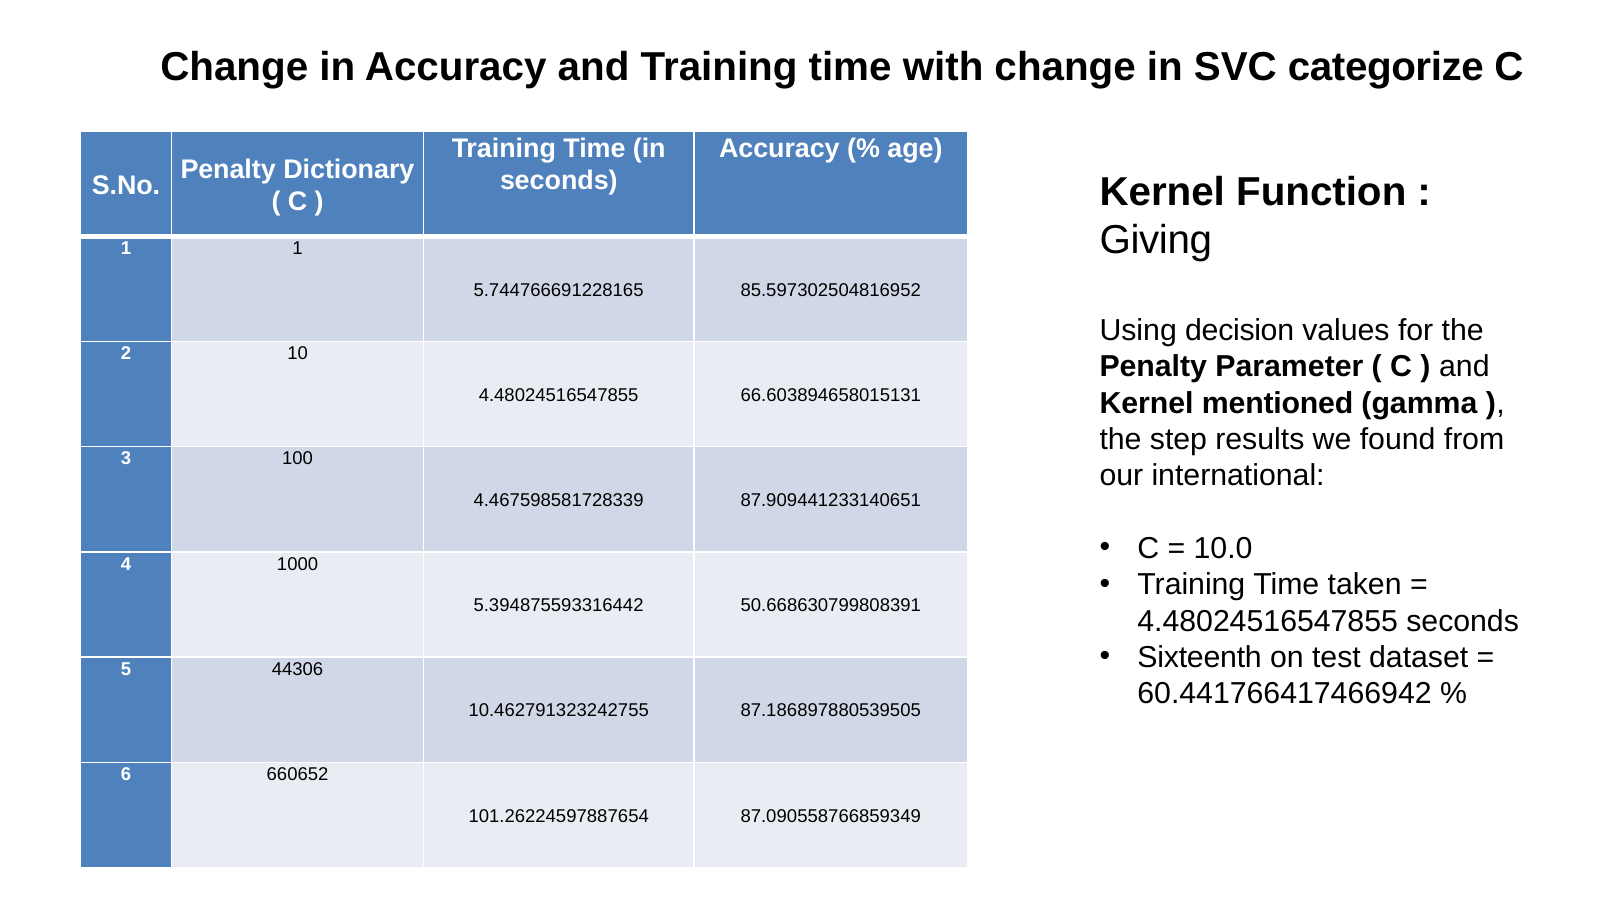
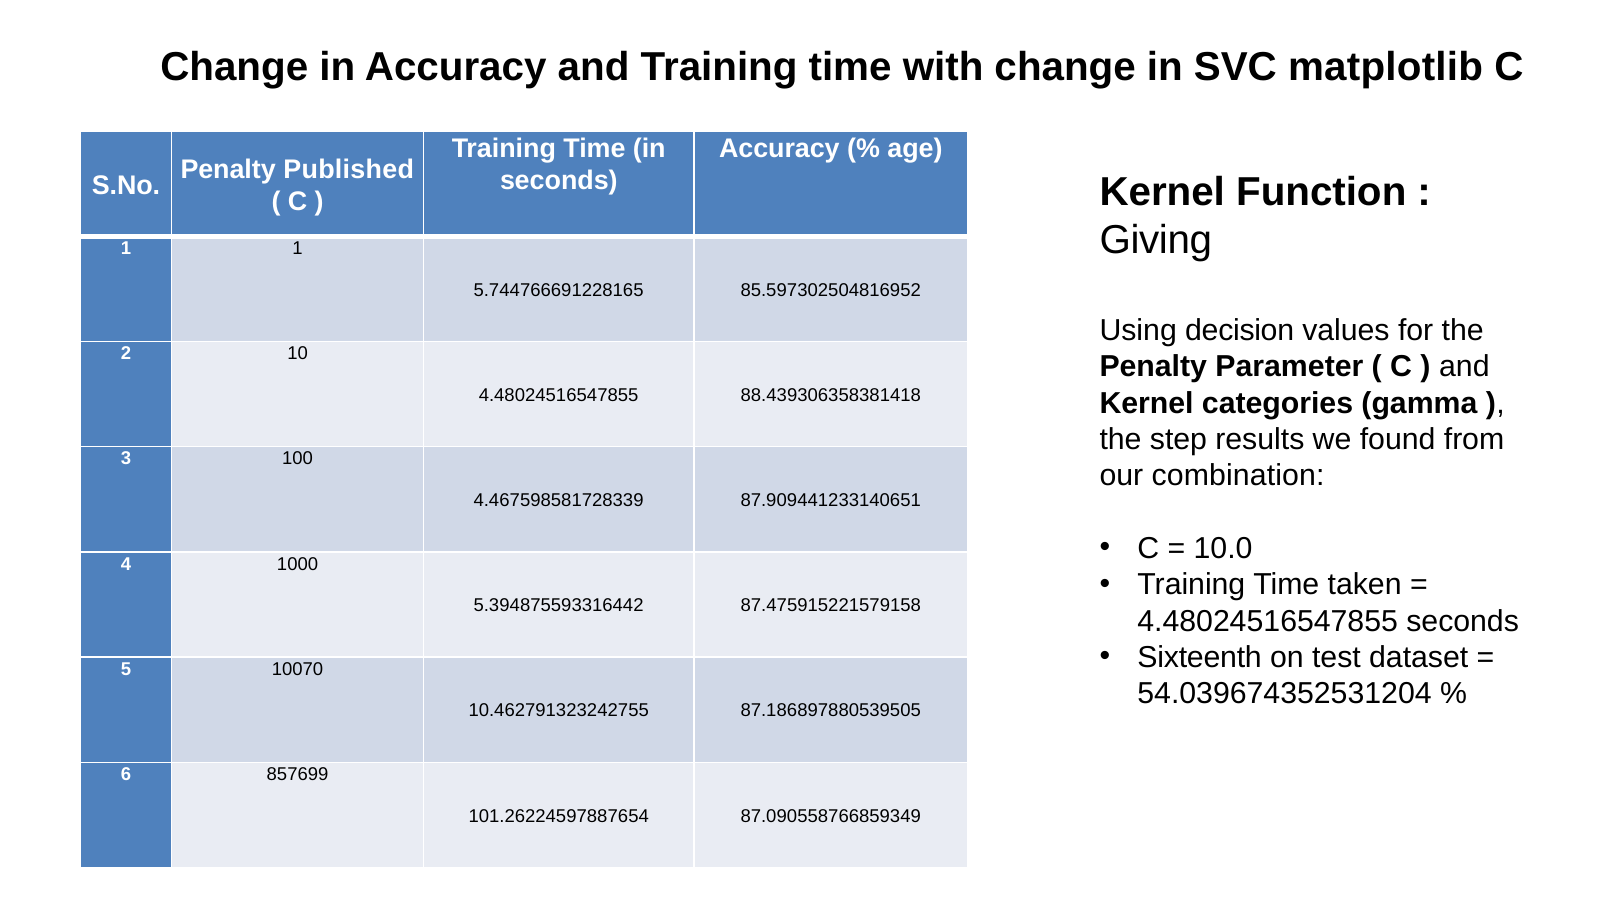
categorize: categorize -> matplotlib
Dictionary: Dictionary -> Published
66.603894658015131: 66.603894658015131 -> 88.439306358381418
mentioned: mentioned -> categories
international: international -> combination
50.668630799808391: 50.668630799808391 -> 87.475915221579158
44306: 44306 -> 10070
60.441766417466942: 60.441766417466942 -> 54.039674352531204
660652: 660652 -> 857699
